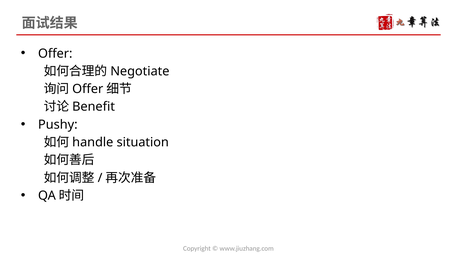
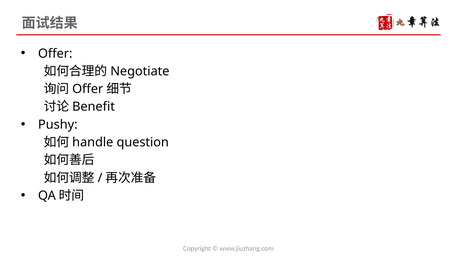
situation: situation -> question
